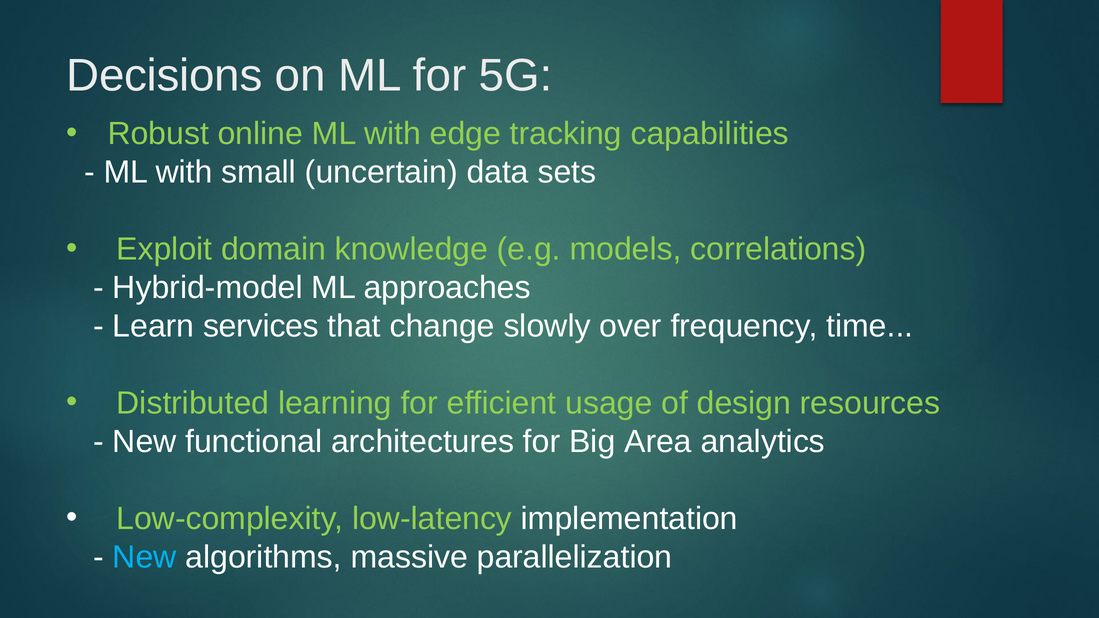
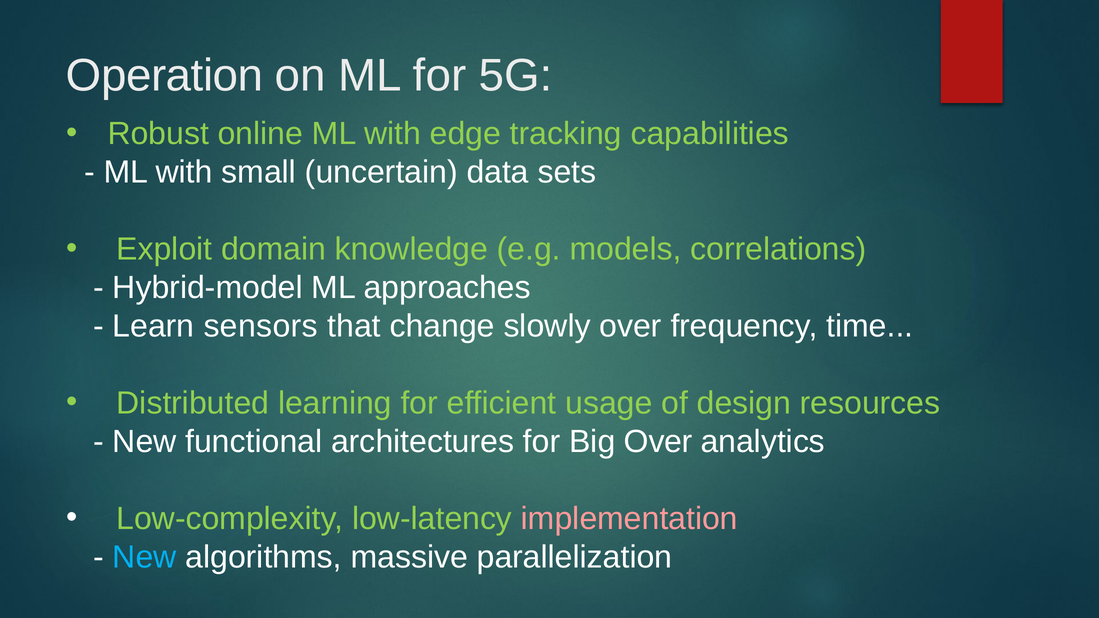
Decisions: Decisions -> Operation
services: services -> sensors
Big Area: Area -> Over
implementation colour: white -> pink
